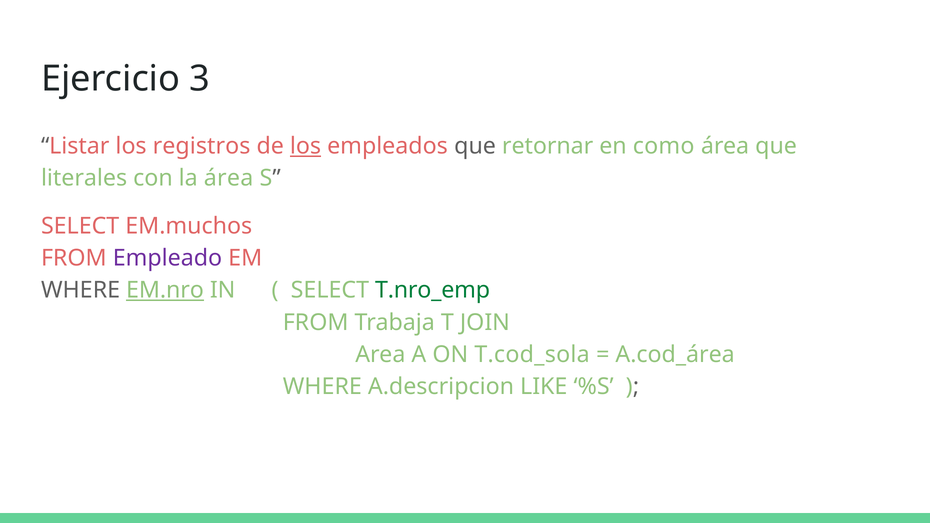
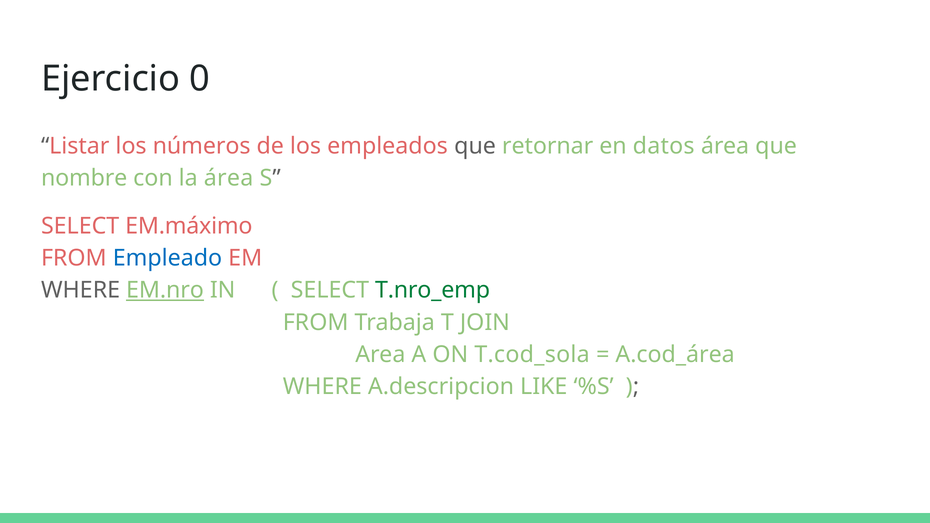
3: 3 -> 0
registros: registros -> números
los at (306, 146) underline: present -> none
como: como -> datos
literales: literales -> nombre
EM.muchos: EM.muchos -> EM.máximo
Empleado colour: purple -> blue
